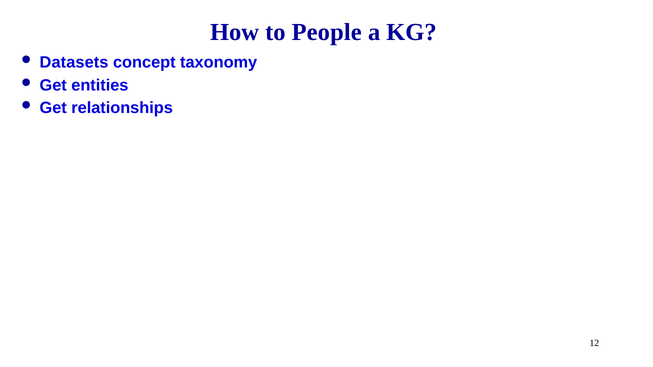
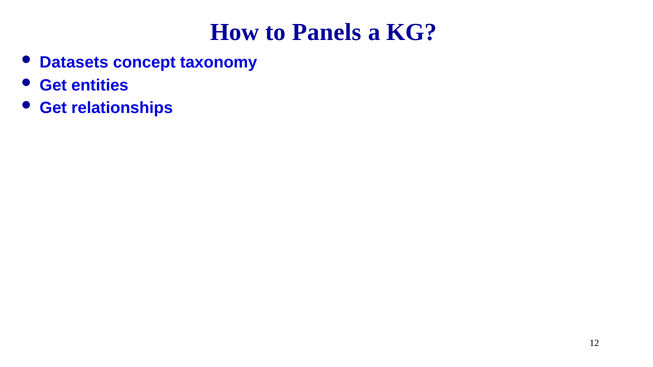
People: People -> Panels
